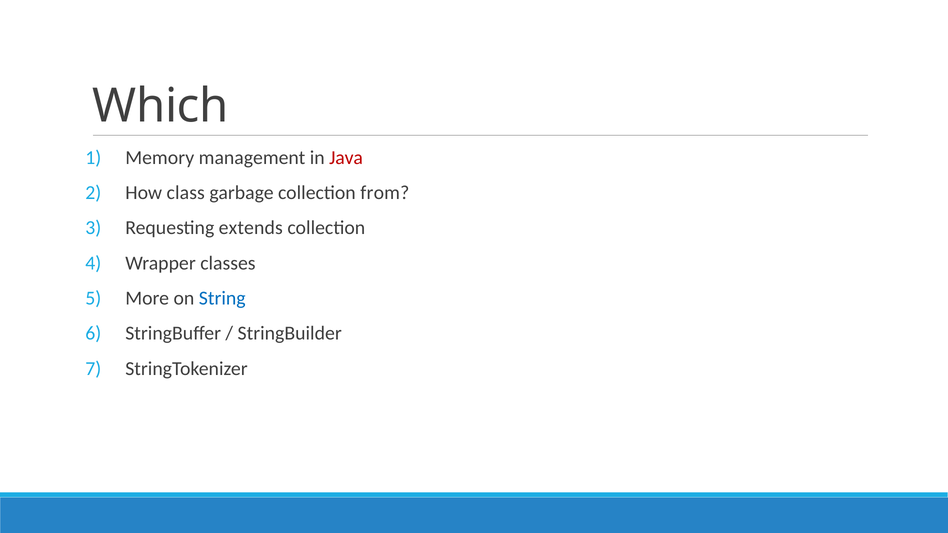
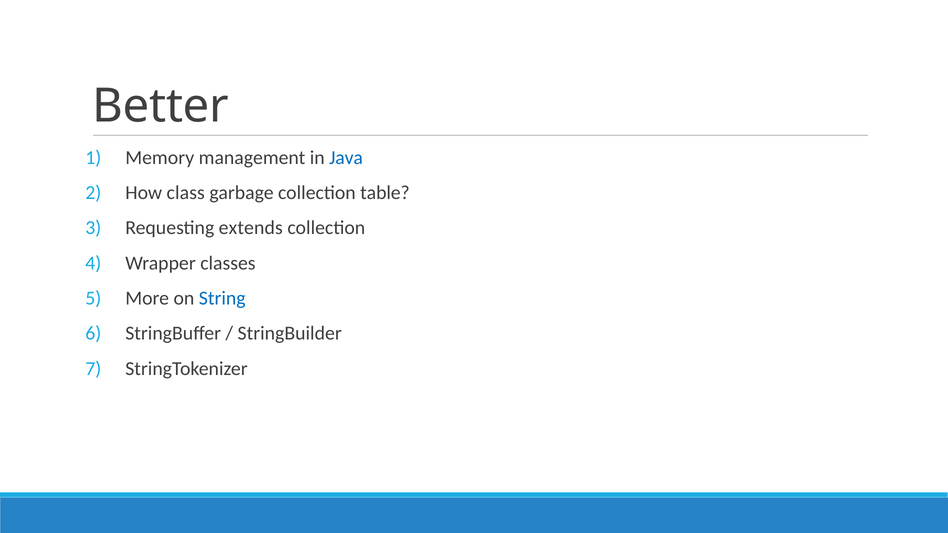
Which: Which -> Better
Java colour: red -> blue
from: from -> table
